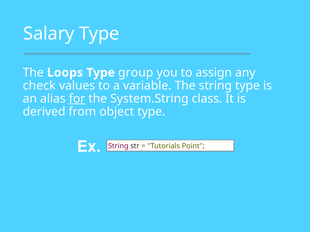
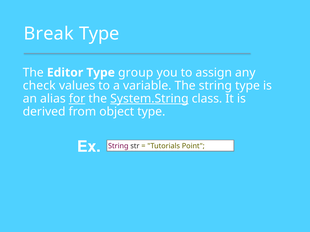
Salary: Salary -> Break
Loops: Loops -> Editor
System.String underline: none -> present
